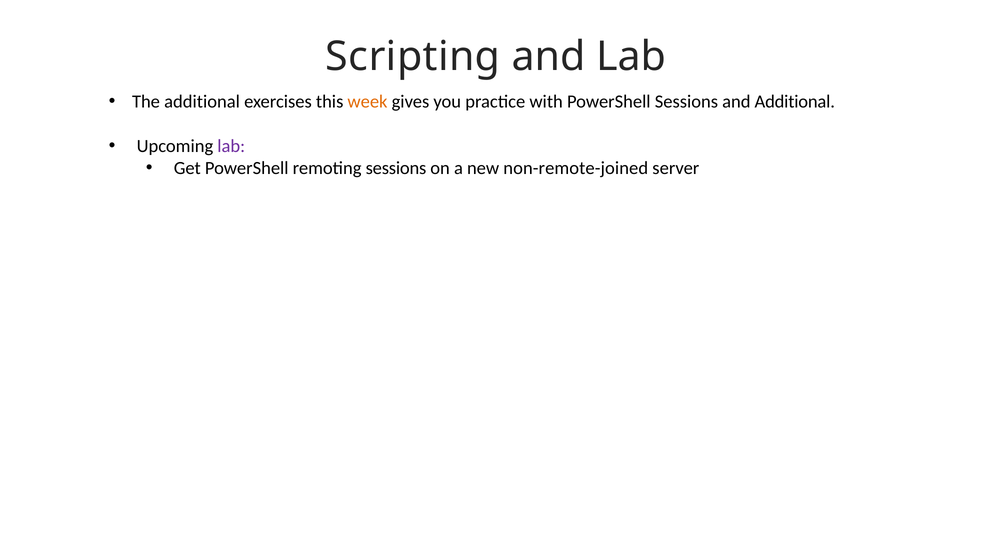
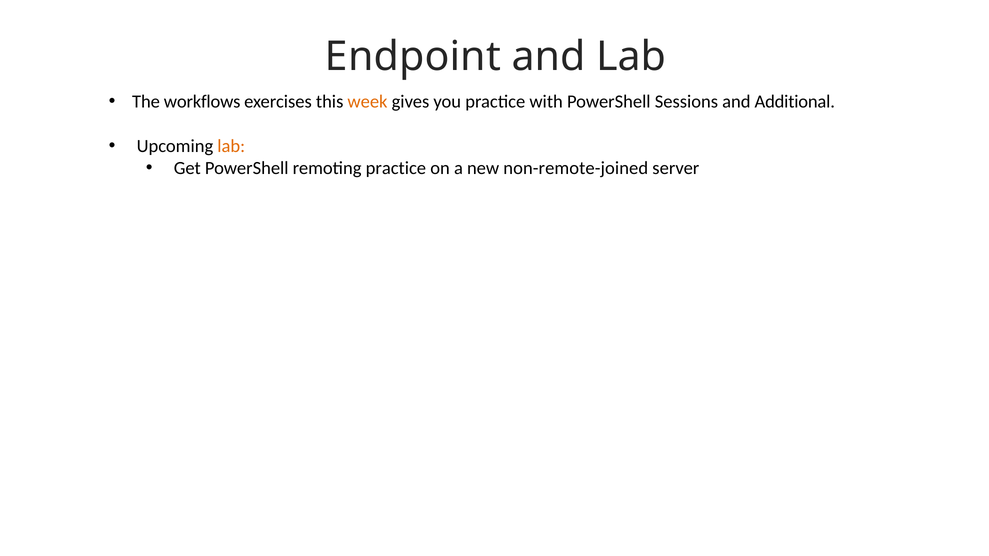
Scripting: Scripting -> Endpoint
The additional: additional -> workflows
lab at (231, 146) colour: purple -> orange
remoting sessions: sessions -> practice
